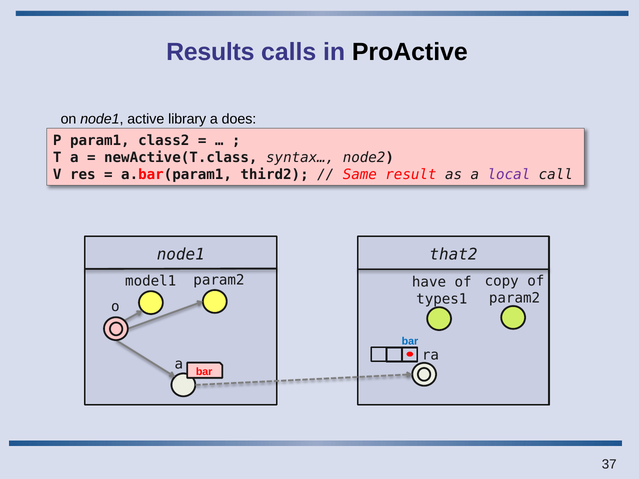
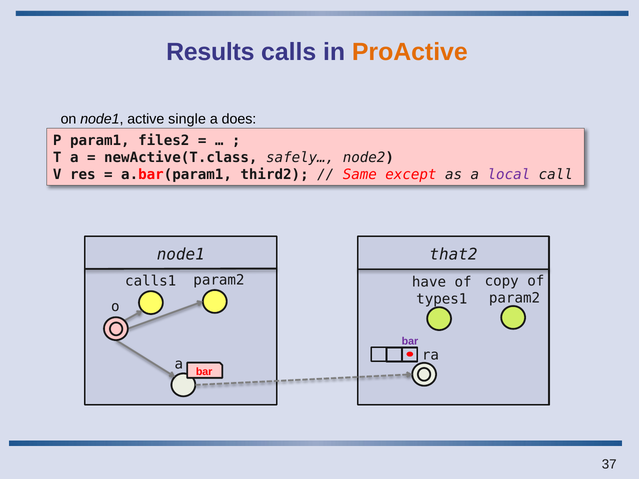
ProActive colour: black -> orange
library: library -> single
class2: class2 -> files2
syntax…: syntax… -> safely…
result: result -> except
model1: model1 -> calls1
bar at (410, 342) colour: blue -> purple
